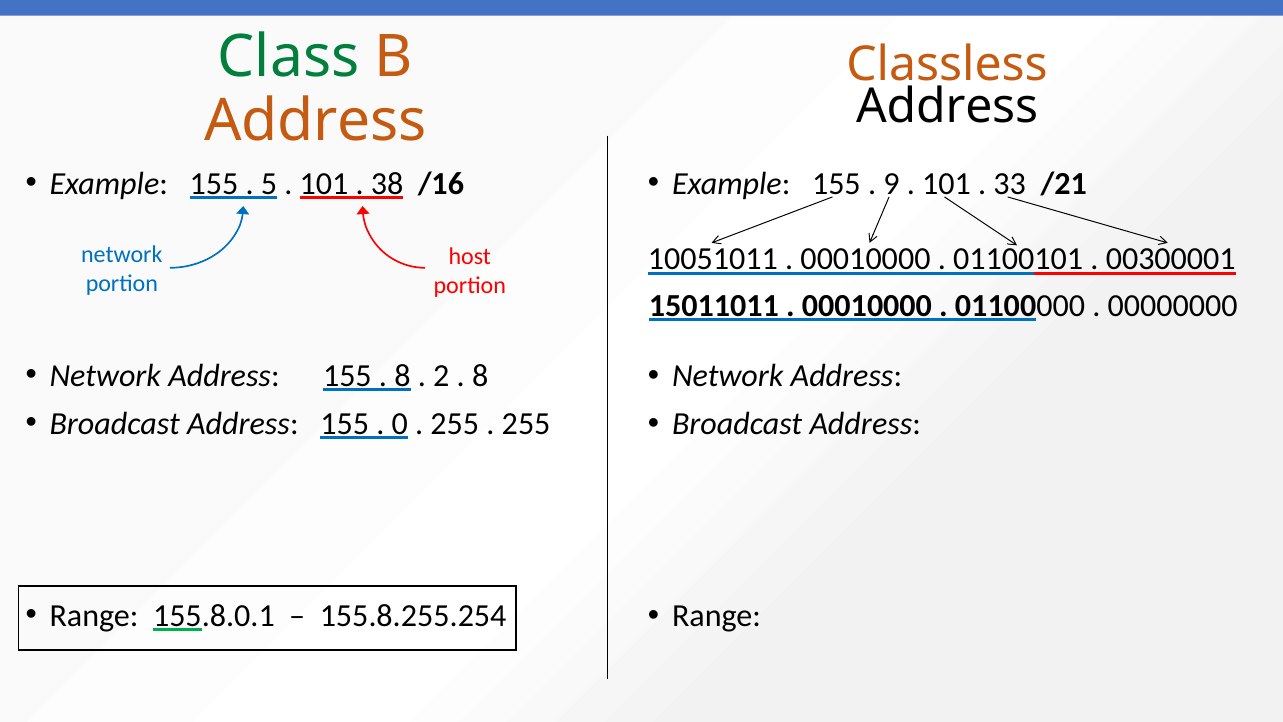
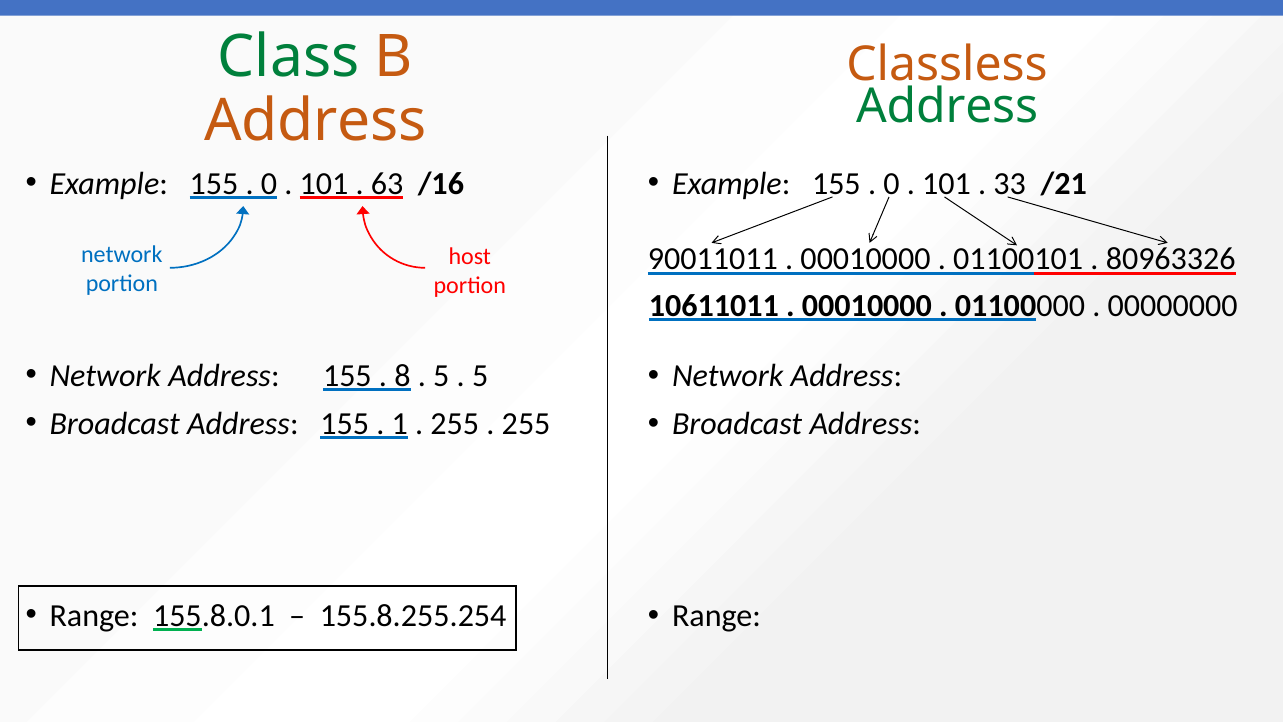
Address at (947, 107) colour: black -> green
5 at (269, 183): 5 -> 0
38: 38 -> 63
9 at (891, 183): 9 -> 0
10051011: 10051011 -> 90011011
00300001: 00300001 -> 80963326
15011011: 15011011 -> 10611011
2 at (441, 375): 2 -> 5
8 at (480, 375): 8 -> 5
0: 0 -> 1
